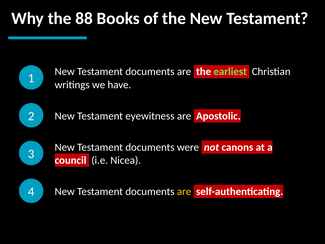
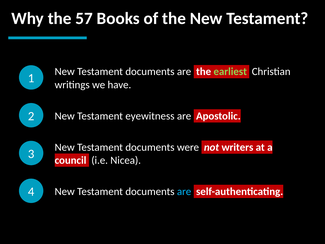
88: 88 -> 57
canons: canons -> writers
are at (184, 191) colour: yellow -> light blue
